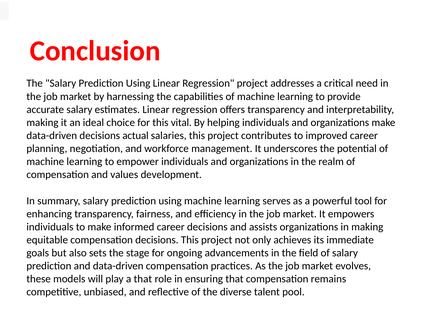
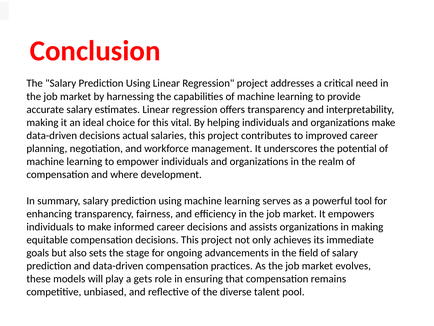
values: values -> where
a that: that -> gets
